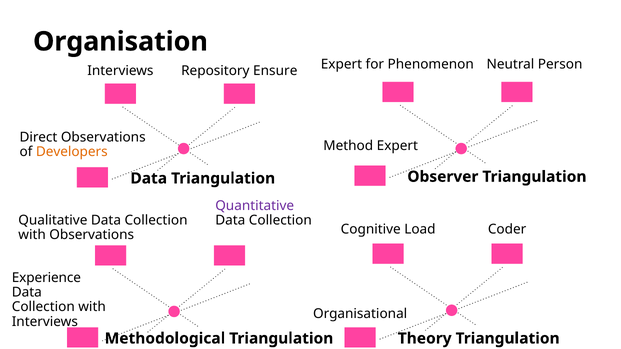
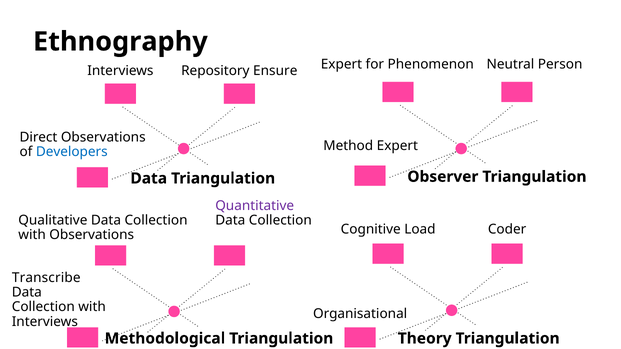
Organisation: Organisation -> Ethnography
Developers colour: orange -> blue
Experience: Experience -> Transcribe
